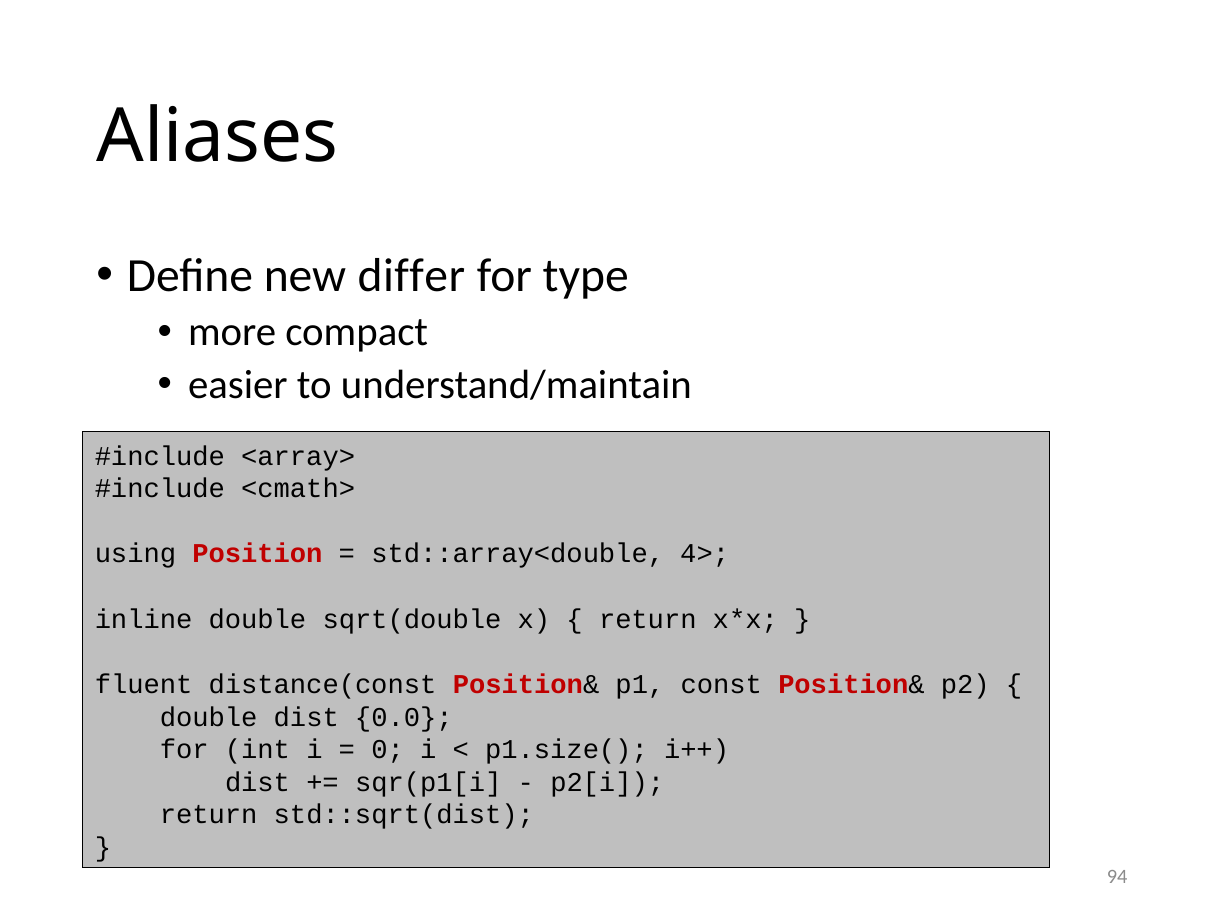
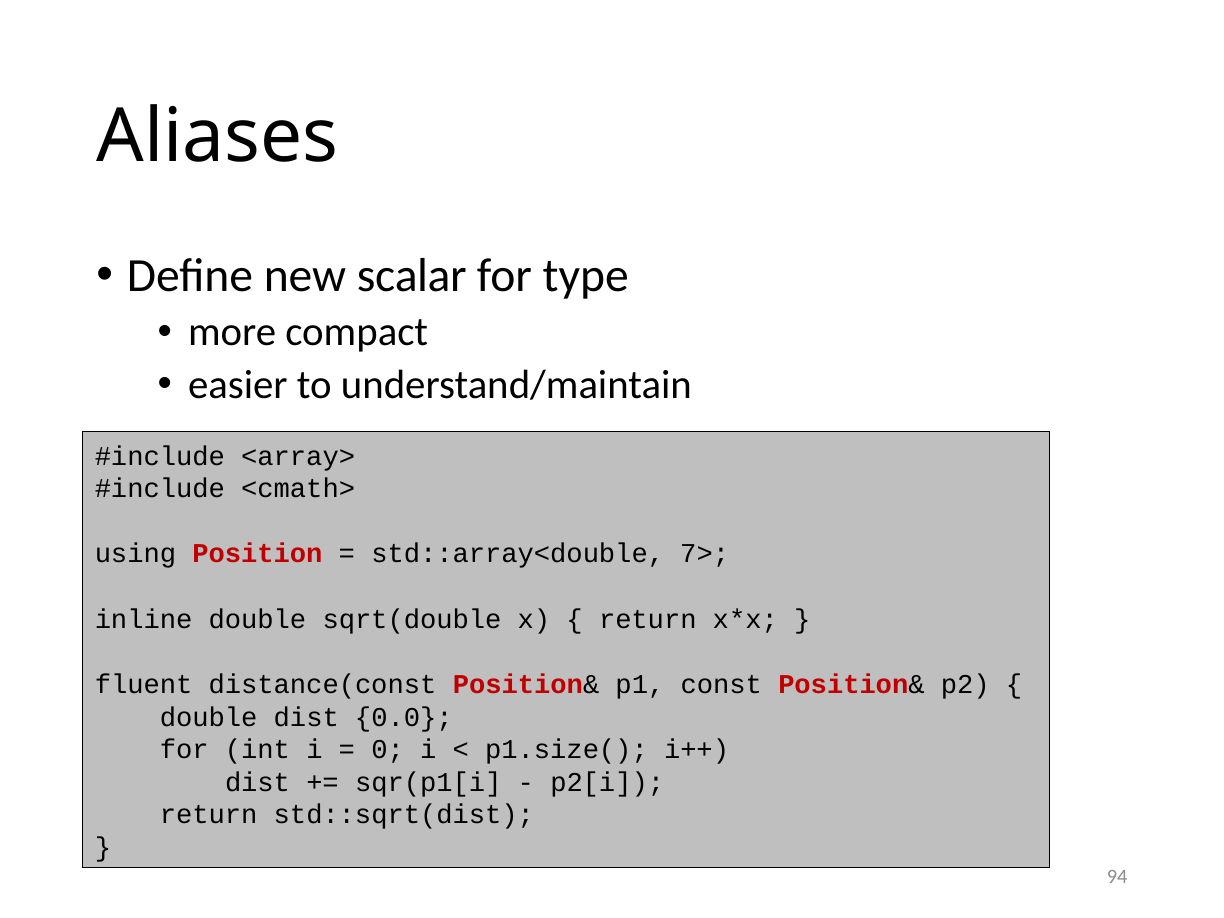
differ: differ -> scalar
4>: 4> -> 7>
